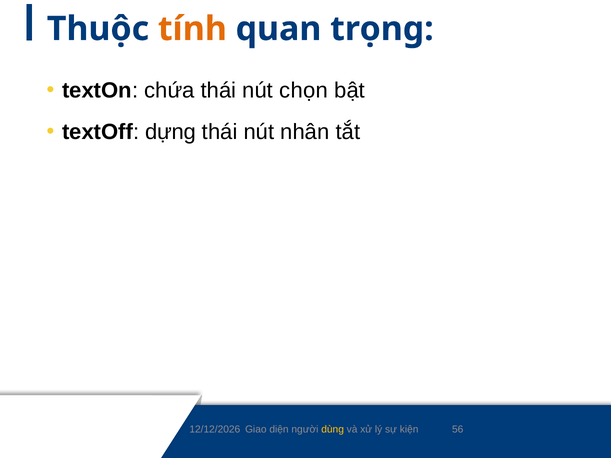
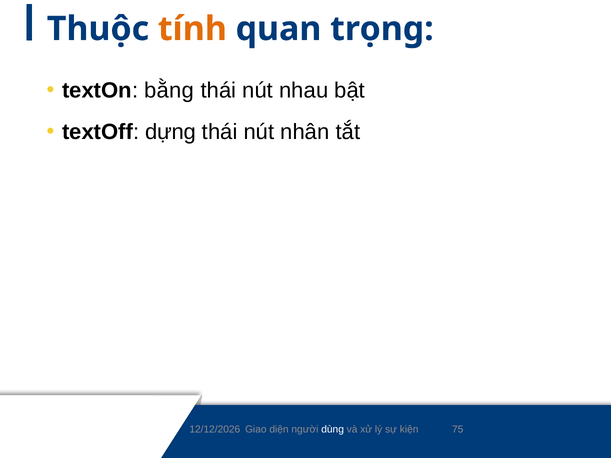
chứa: chứa -> bằng
chọn: chọn -> nhau
dùng colour: yellow -> white
56: 56 -> 75
